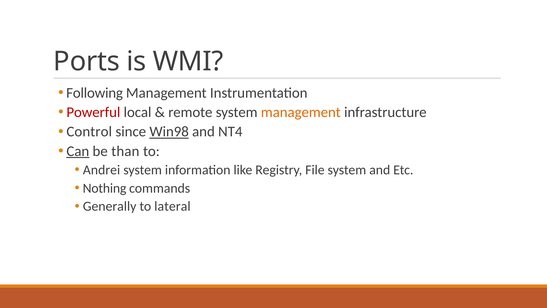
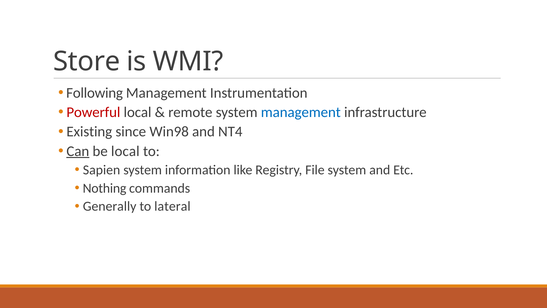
Ports: Ports -> Store
management at (301, 112) colour: orange -> blue
Control: Control -> Existing
Win98 underline: present -> none
be than: than -> local
Andrei: Andrei -> Sapien
